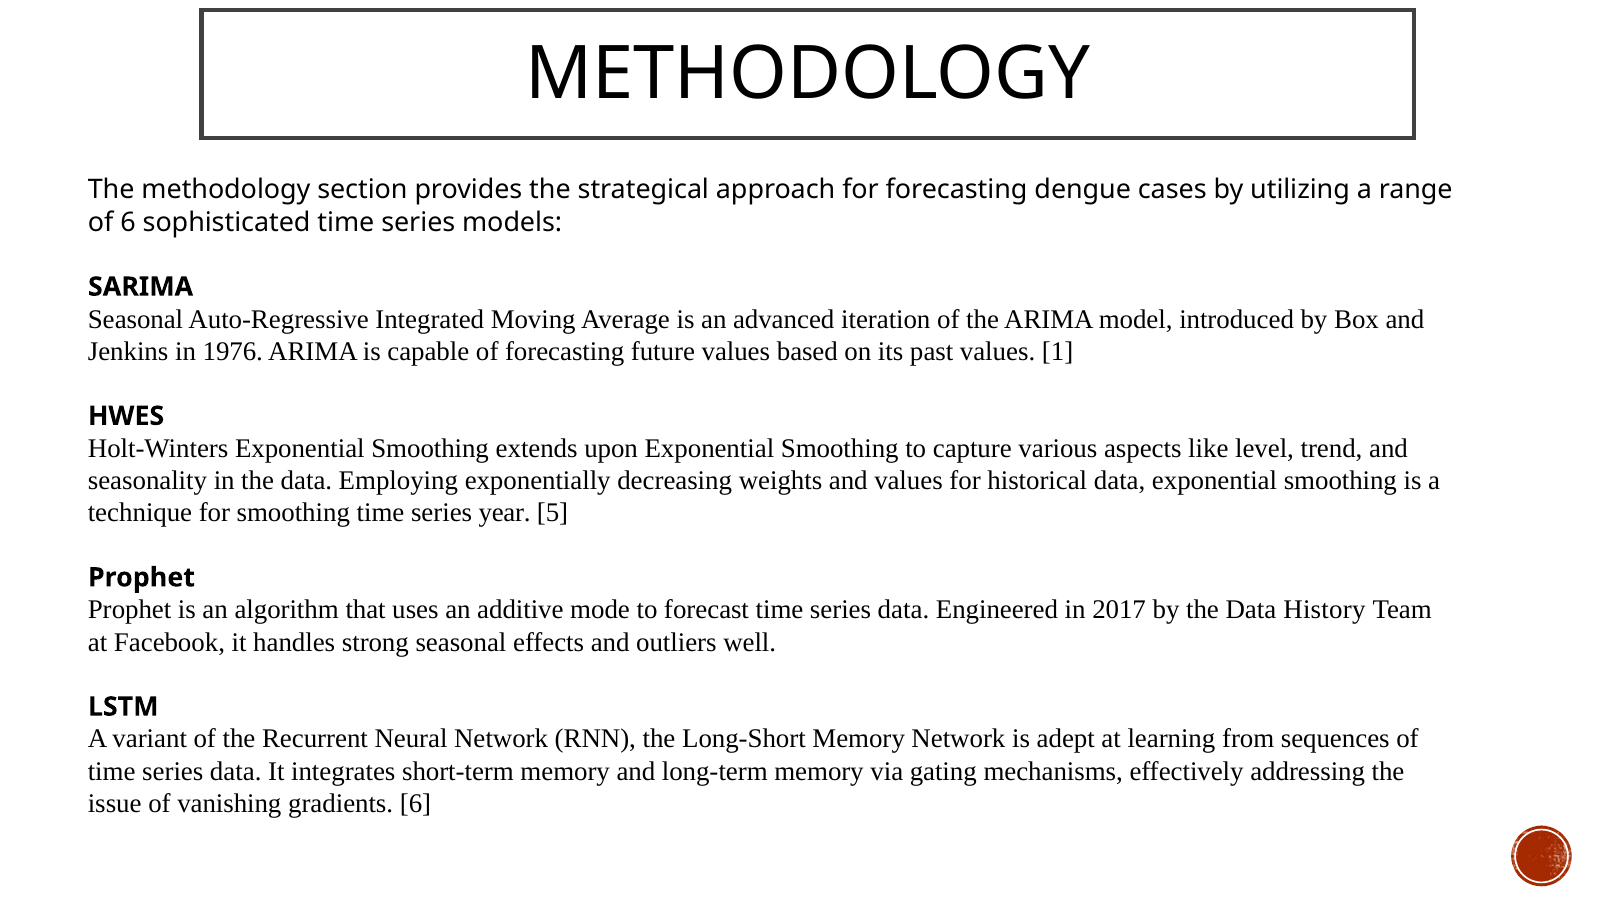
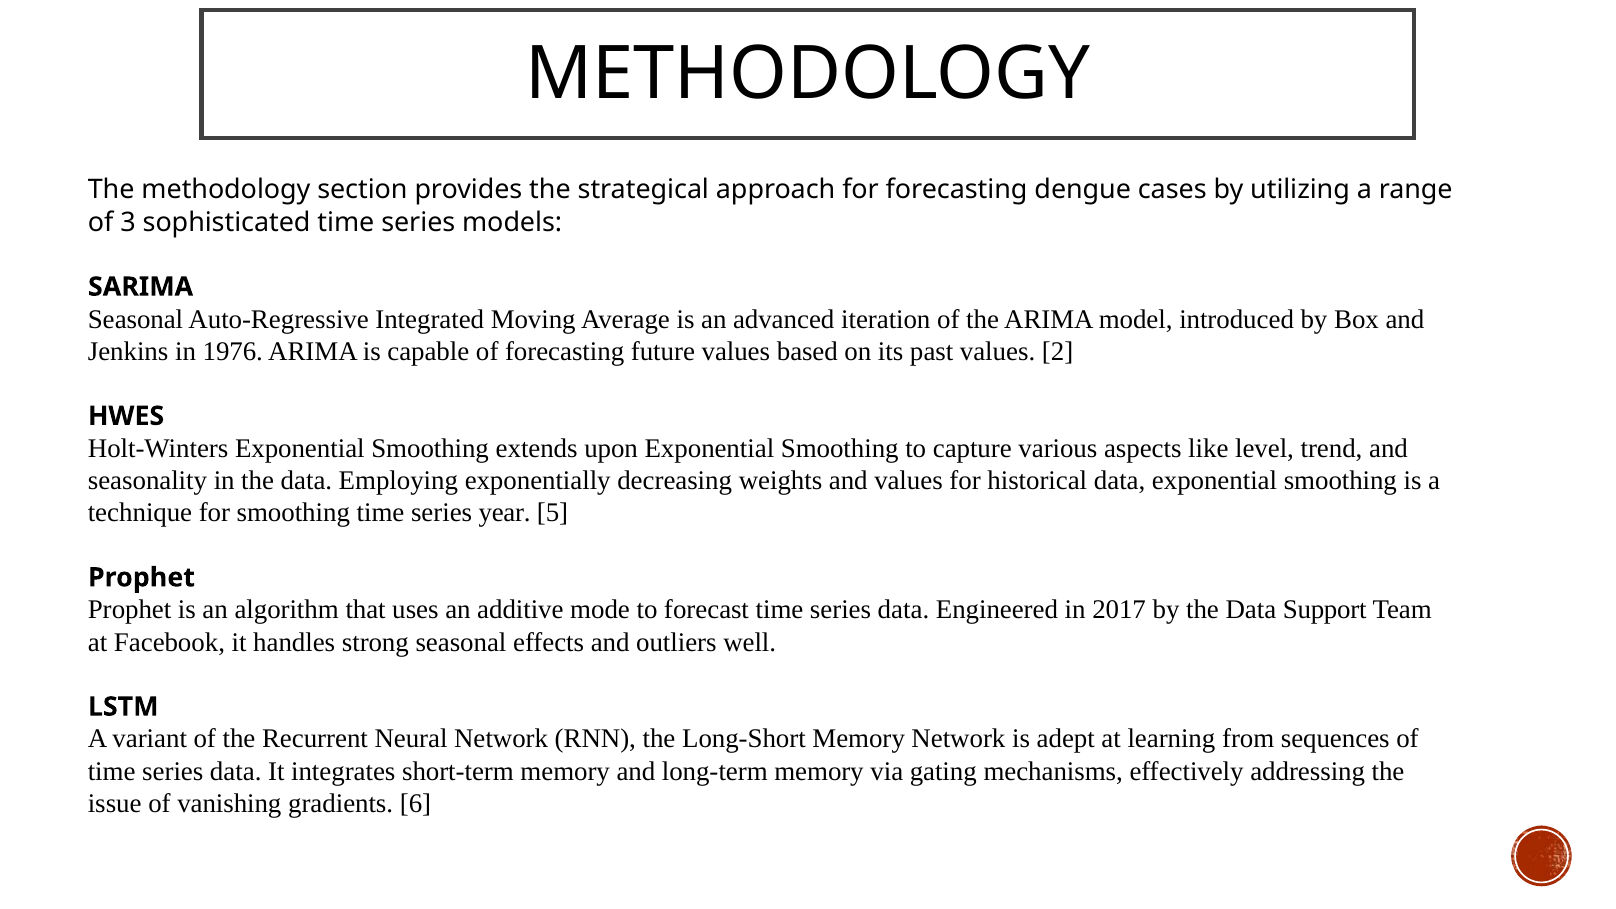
of 6: 6 -> 3
1: 1 -> 2
History: History -> Support
